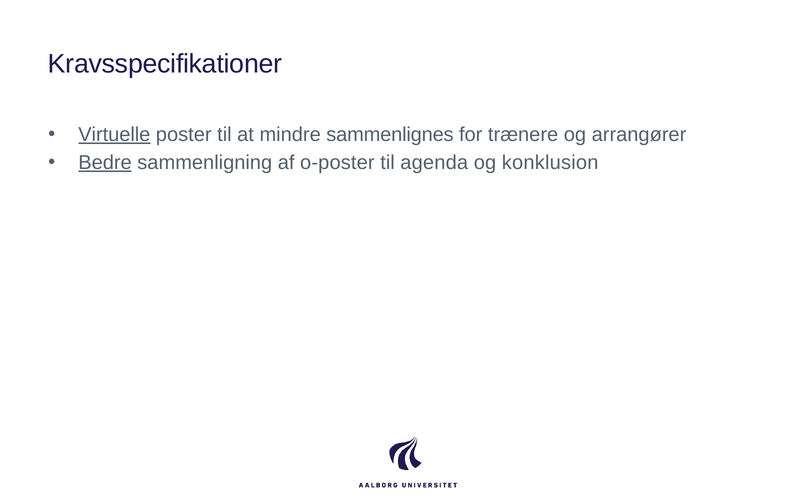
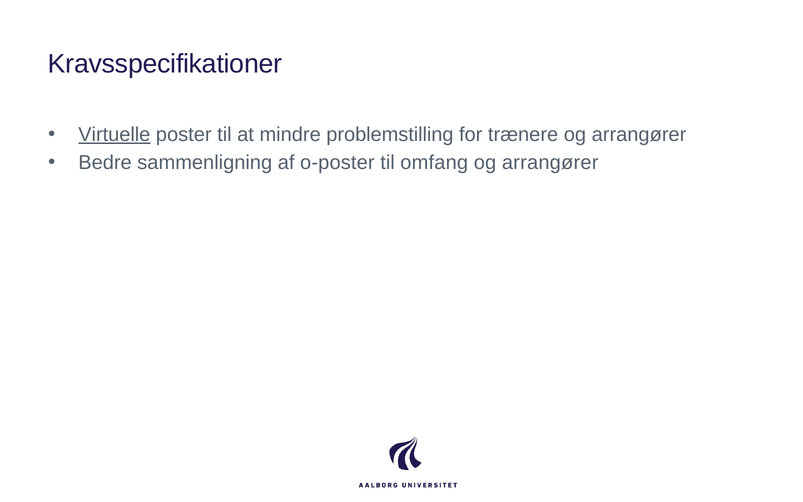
sammenlignes: sammenlignes -> problemstilling
Bedre underline: present -> none
agenda: agenda -> omfang
konklusion at (550, 163): konklusion -> arrangører
